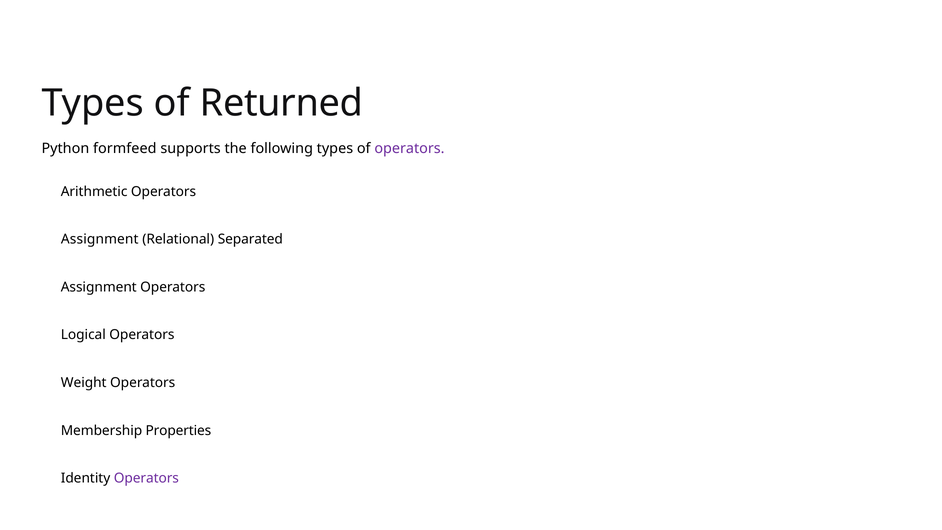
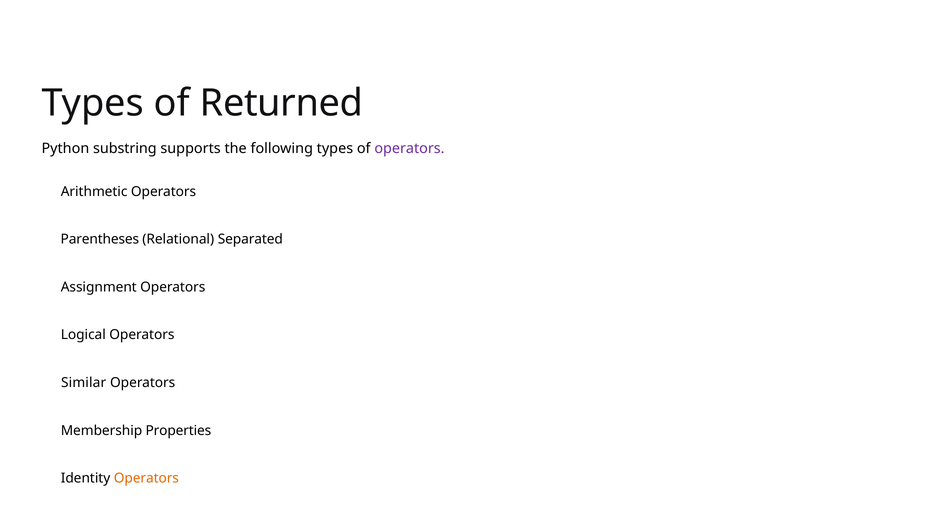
formfeed: formfeed -> substring
Assignment at (100, 239): Assignment -> Parentheses
Weight: Weight -> Similar
Operators at (146, 478) colour: purple -> orange
